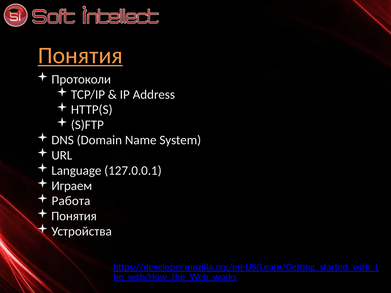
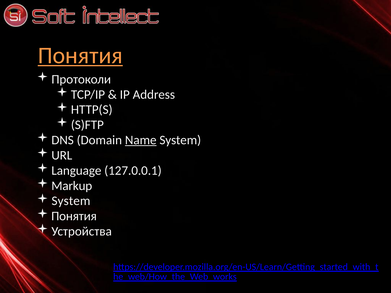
Name underline: none -> present
Играем: Играем -> Markup
Работа at (71, 201): Работа -> System
